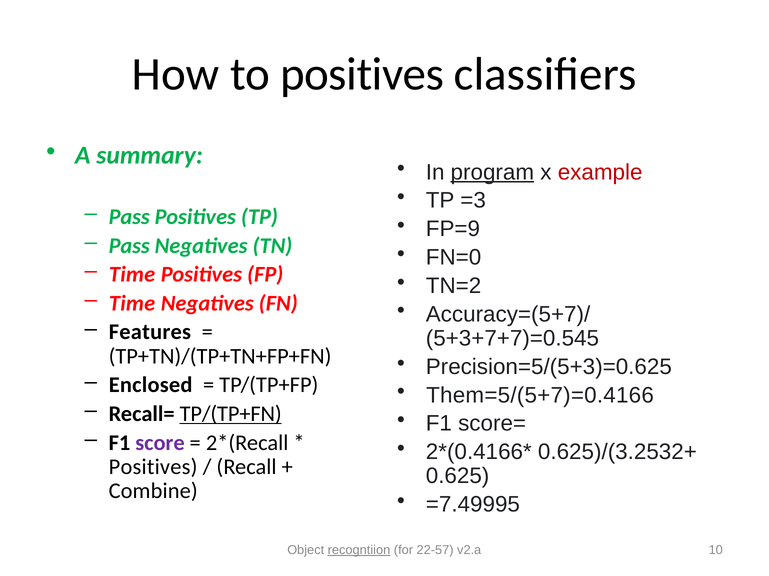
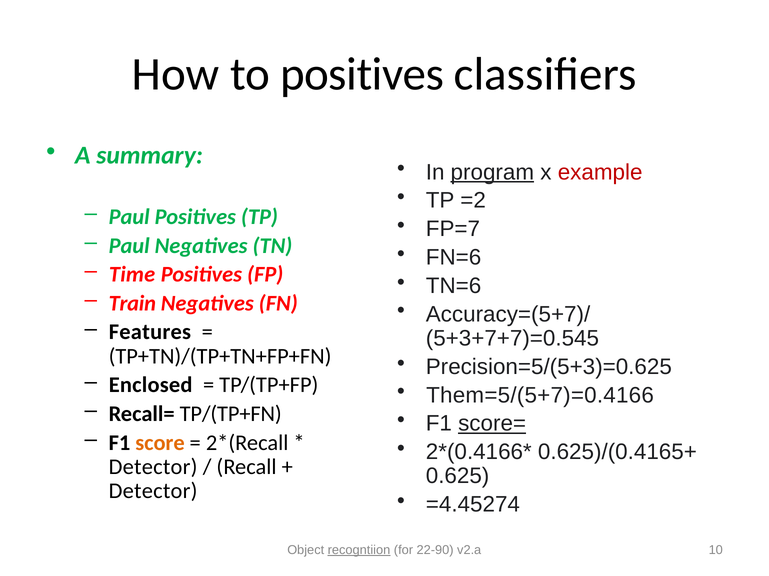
=3: =3 -> =2
Pass at (129, 217): Pass -> Paul
FP=9: FP=9 -> FP=7
Pass at (129, 246): Pass -> Paul
FN=0: FN=0 -> FN=6
TN=2: TN=2 -> TN=6
Time at (132, 304): Time -> Train
TP/(TP+FN underline: present -> none
score= underline: none -> present
score colour: purple -> orange
0.625)/(3.2532+: 0.625)/(3.2532+ -> 0.625)/(0.4165+
Positives at (153, 467): Positives -> Detector
Combine at (153, 492): Combine -> Detector
=7.49995: =7.49995 -> =4.45274
22-57: 22-57 -> 22-90
